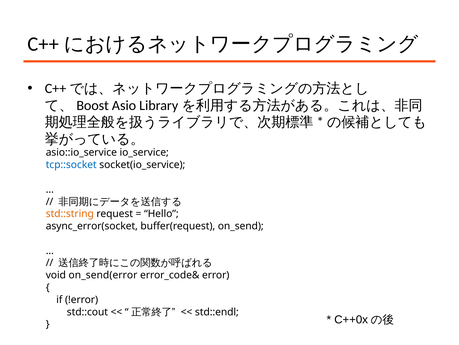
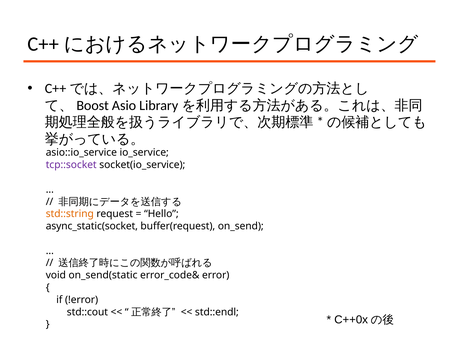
tcp::socket colour: blue -> purple
async_error(socket: async_error(socket -> async_static(socket
on_send(error: on_send(error -> on_send(static
